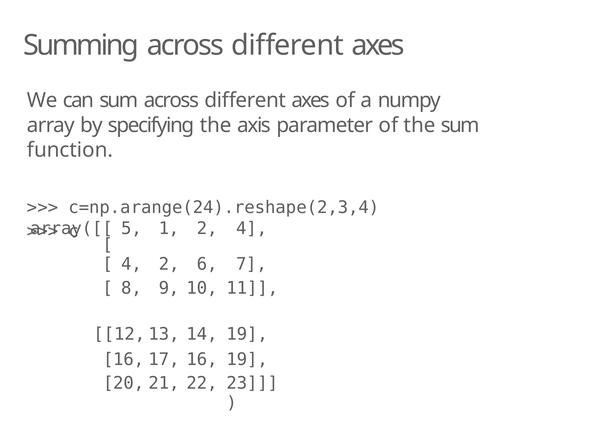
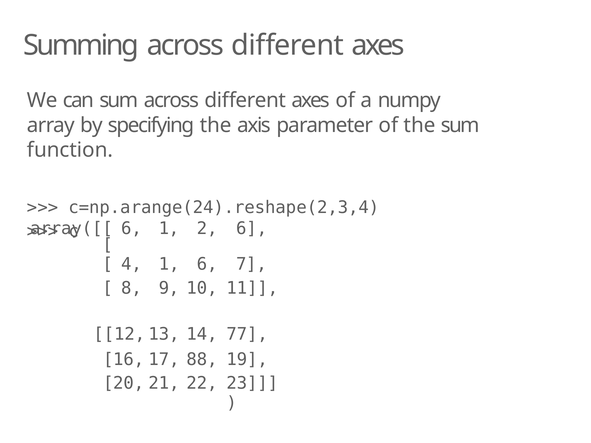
5 at (132, 228): 5 -> 6
2 4: 4 -> 6
4 2: 2 -> 1
14 19: 19 -> 77
16: 16 -> 88
